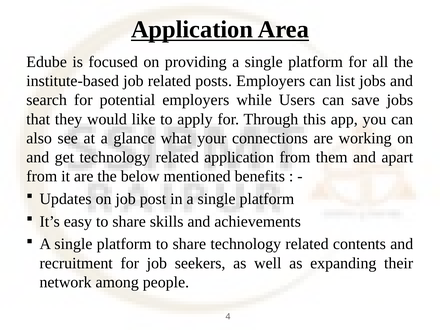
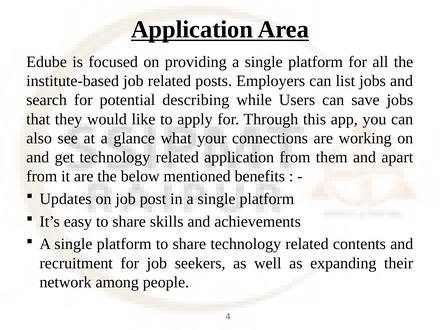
potential employers: employers -> describing
